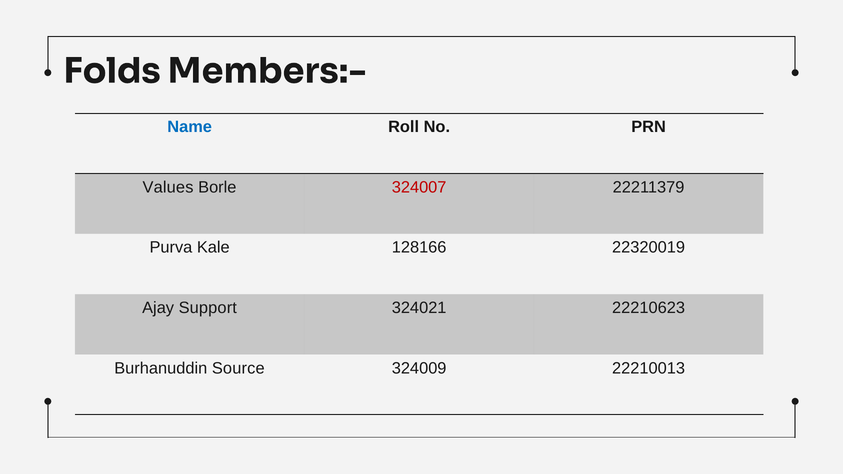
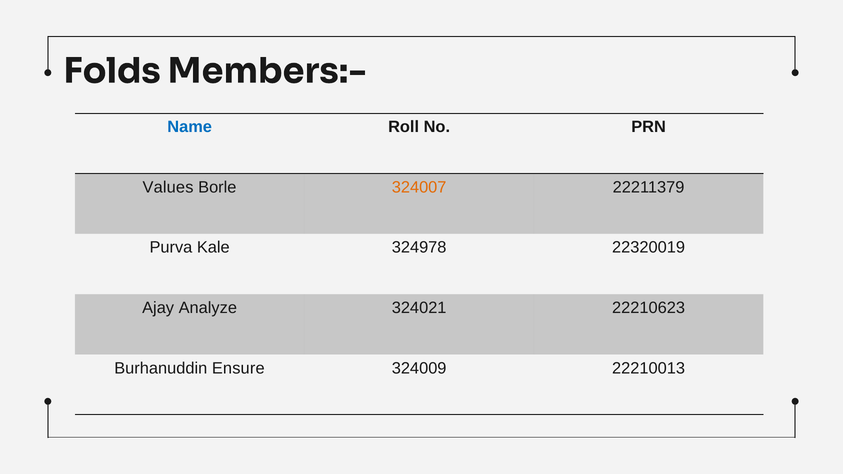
324007 colour: red -> orange
128166: 128166 -> 324978
Support: Support -> Analyze
Source: Source -> Ensure
